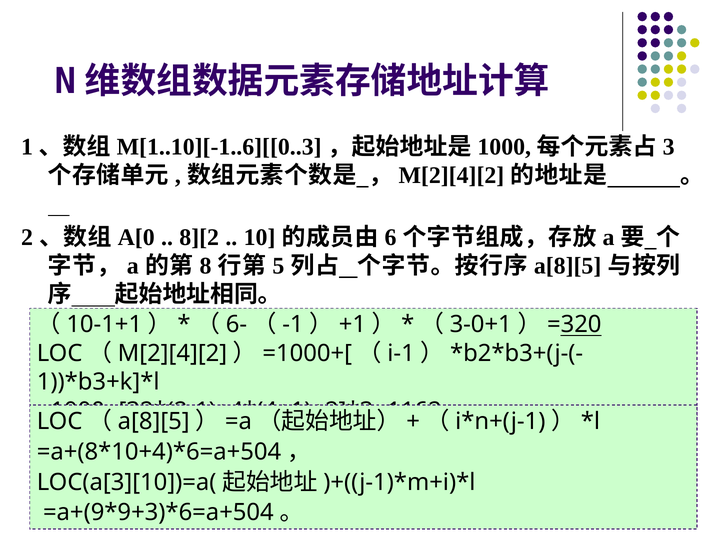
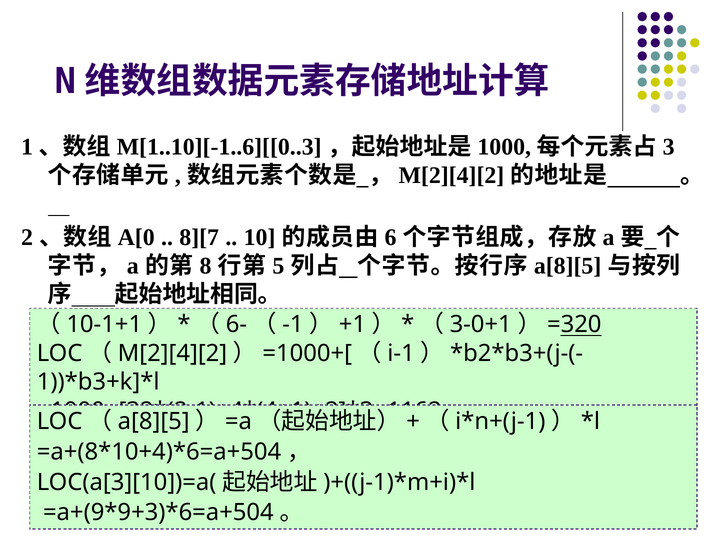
8][2: 8][2 -> 8][7
